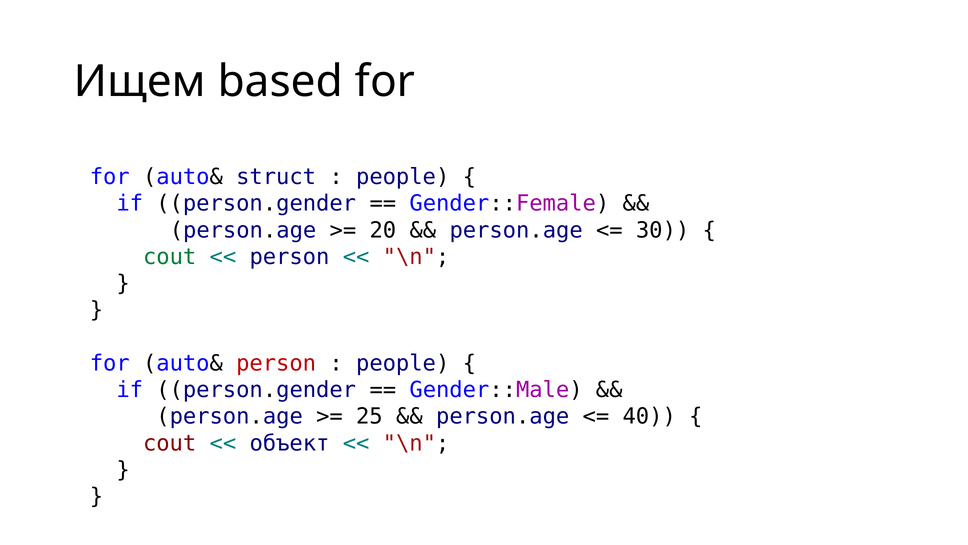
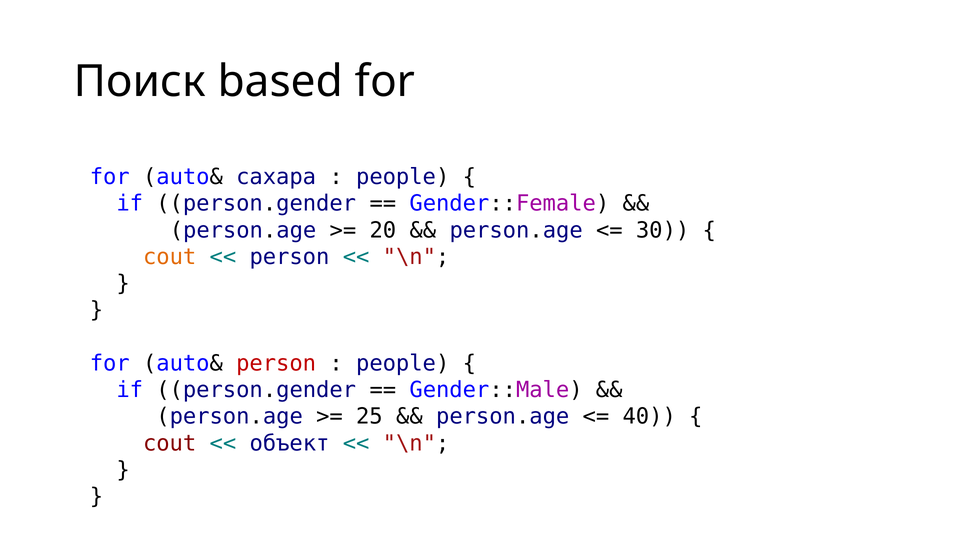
Ищем: Ищем -> Поиск
struct: struct -> сахара
cout at (170, 257) colour: green -> orange
